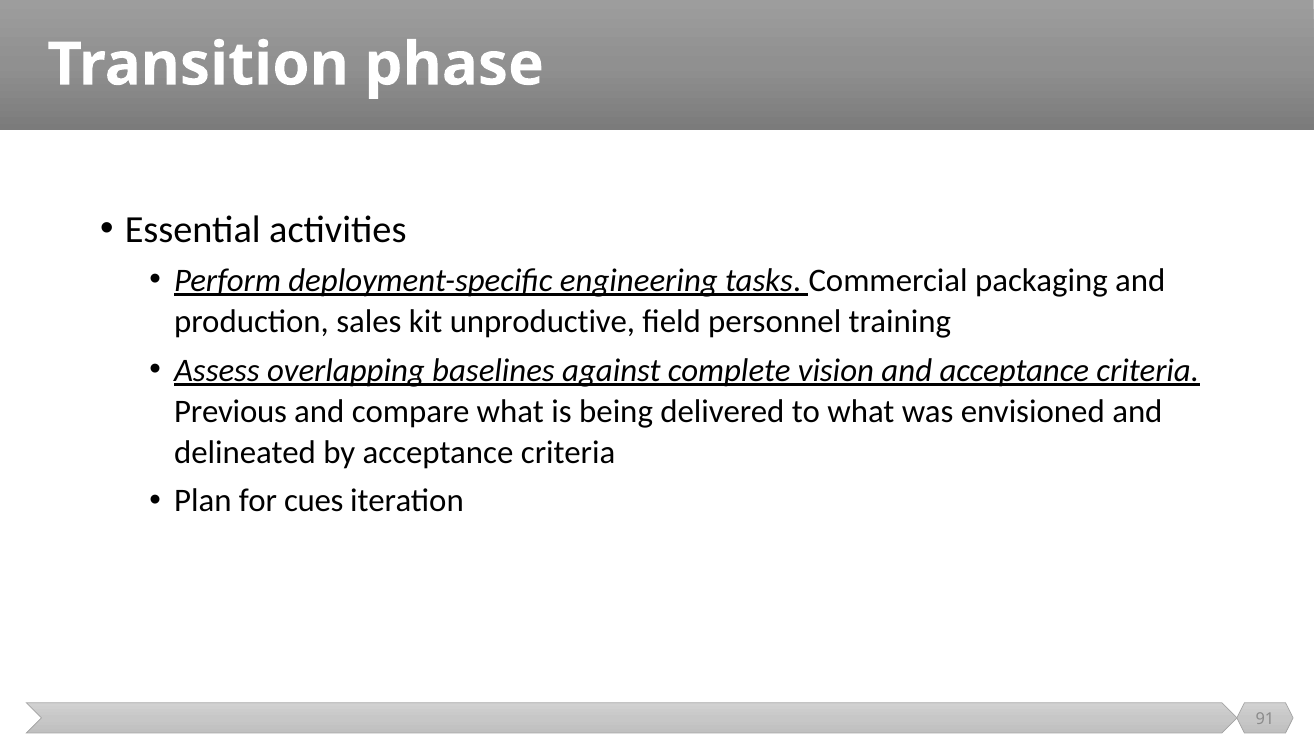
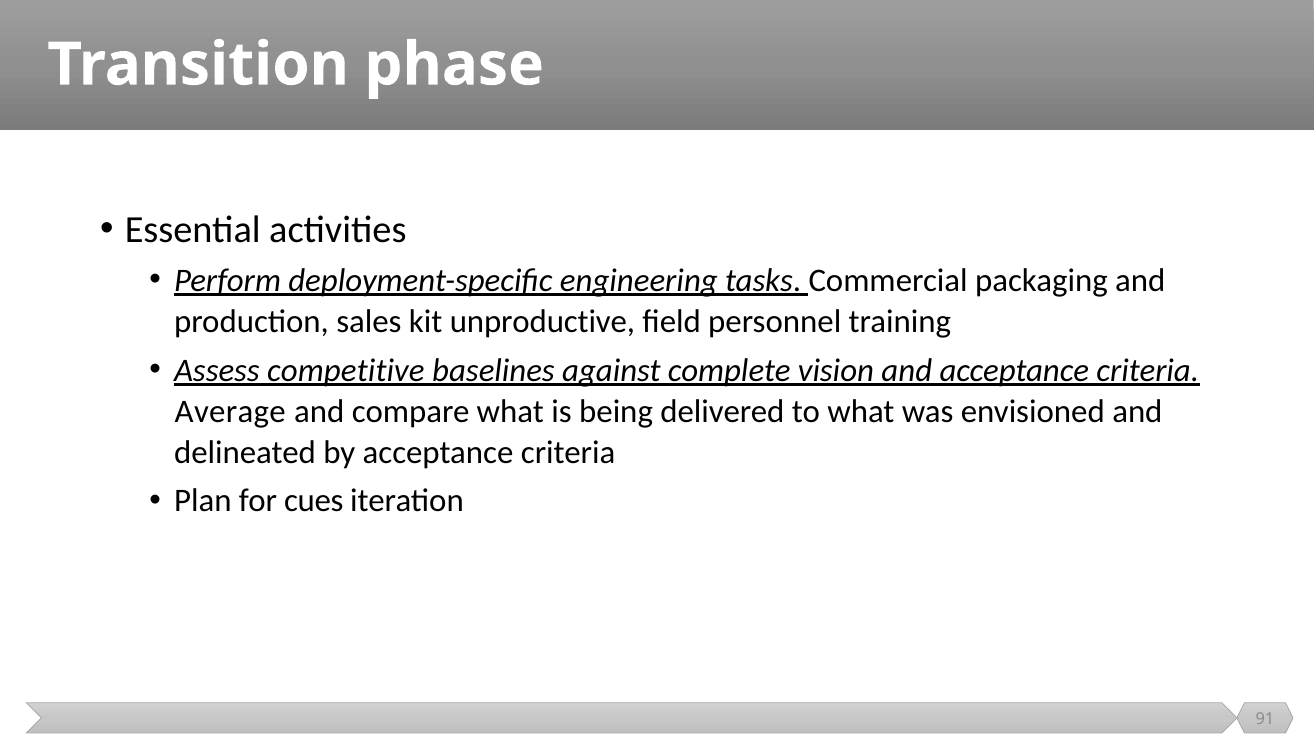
overlapping: overlapping -> competitive
Previous: Previous -> Average
